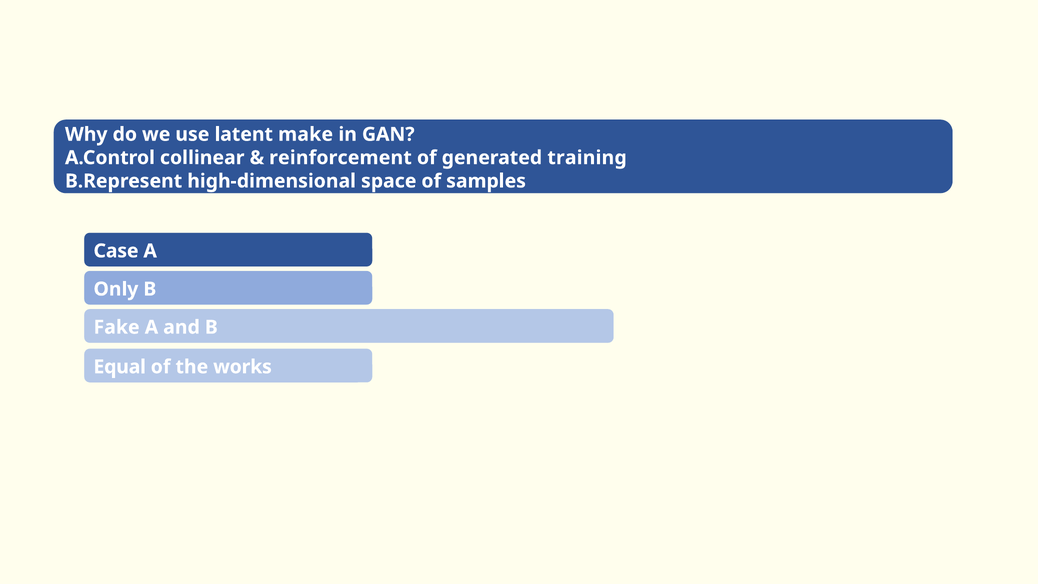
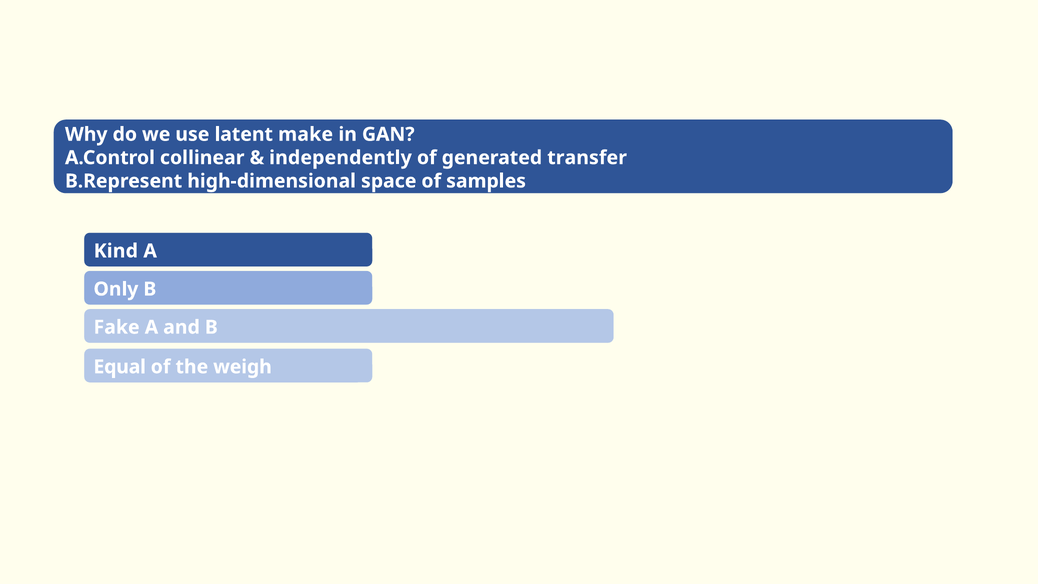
reinforcement: reinforcement -> independently
training: training -> transfer
Case: Case -> Kind
works: works -> weigh
